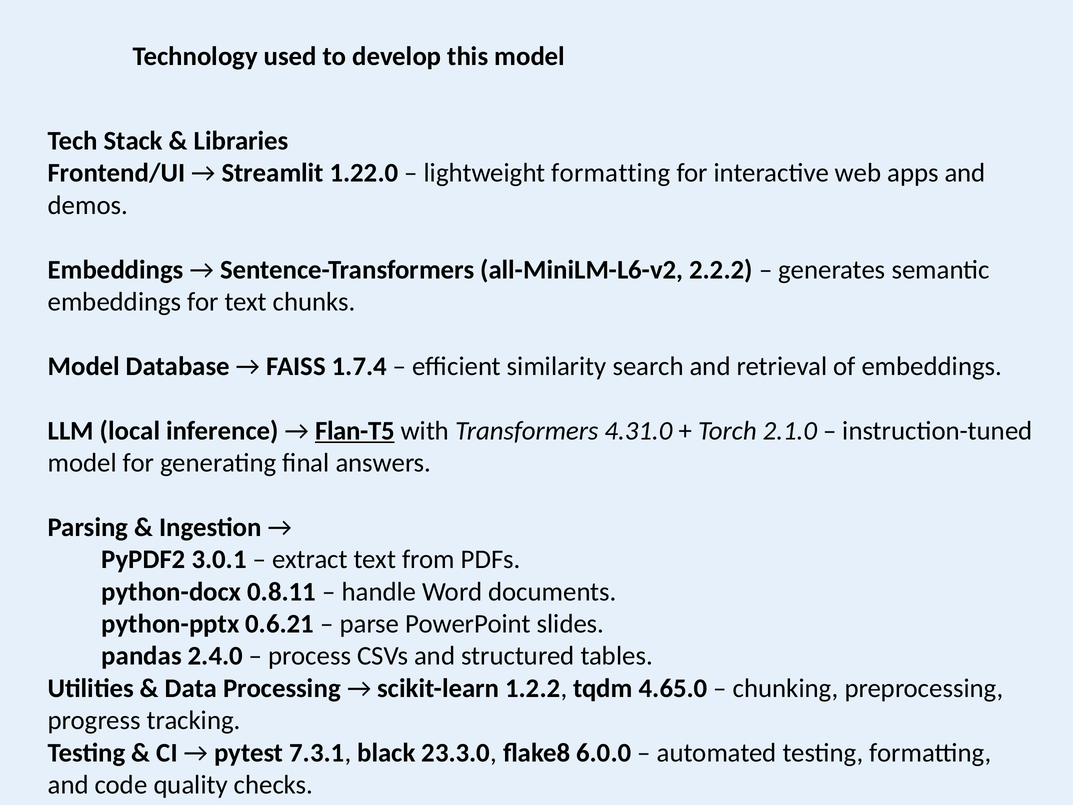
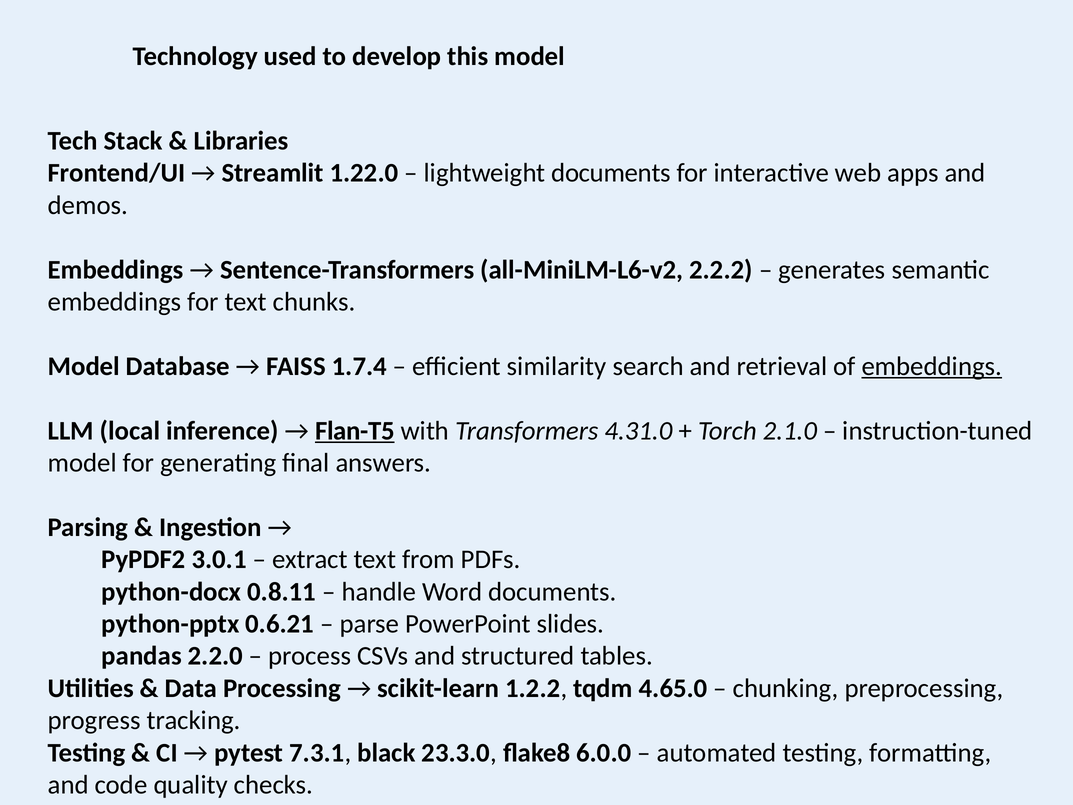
lightweight formatting: formatting -> documents
embeddings at (932, 366) underline: none -> present
2.4.0: 2.4.0 -> 2.2.0
